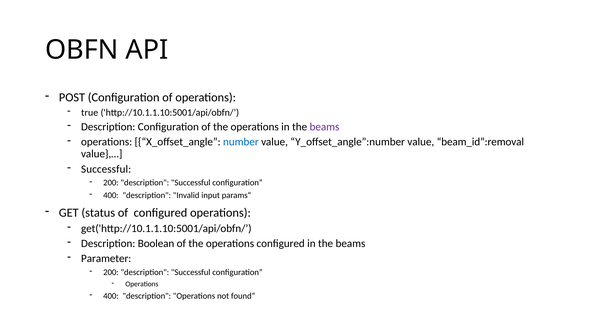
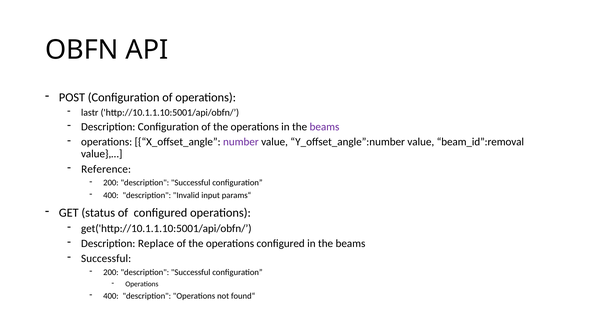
true: true -> lastr
number colour: blue -> purple
Successful at (106, 169): Successful -> Reference
Boolean: Boolean -> Replace
Parameter at (106, 258): Parameter -> Successful
